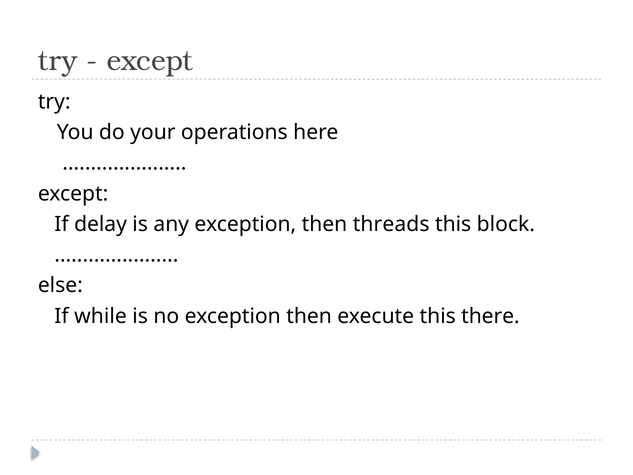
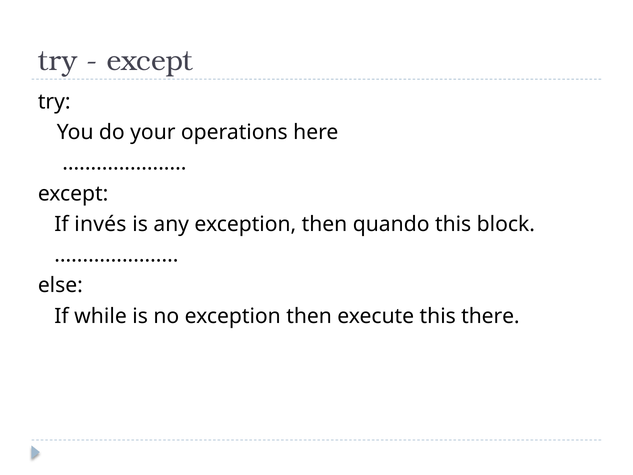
delay: delay -> invés
threads: threads -> quando
